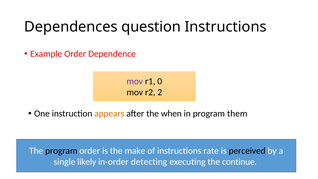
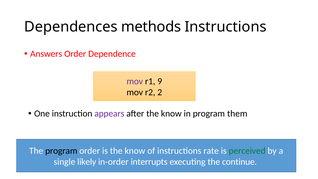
question: question -> methods
Example: Example -> Answers
0: 0 -> 9
appears colour: orange -> purple
after the when: when -> know
is the make: make -> know
perceived colour: black -> green
detecting: detecting -> interrupts
